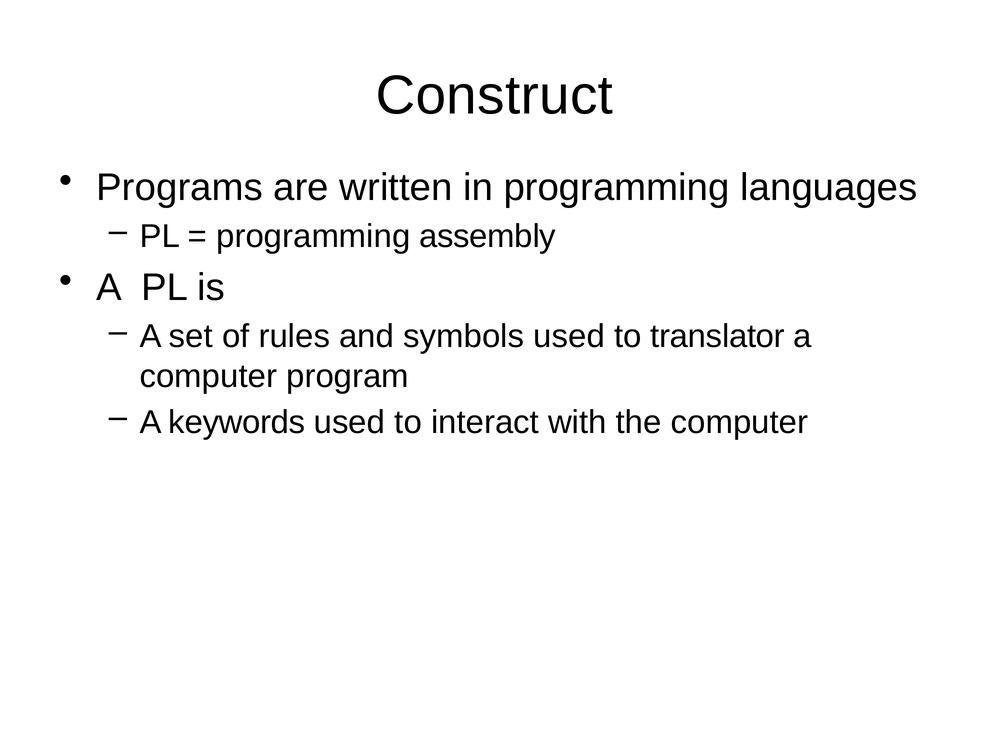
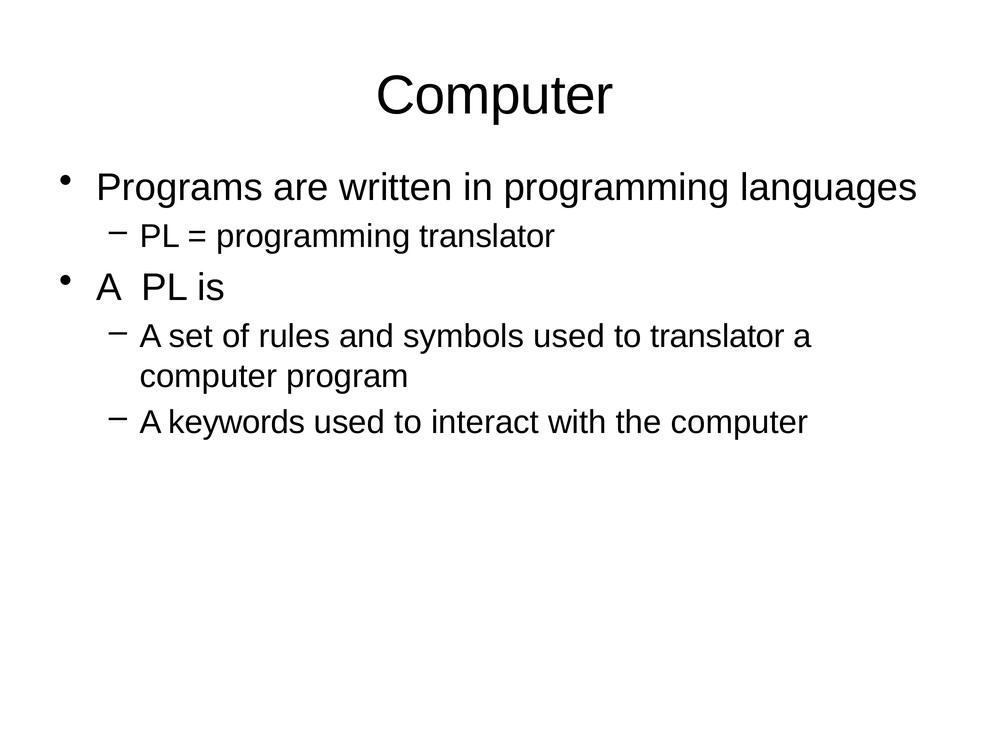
Construct at (494, 95): Construct -> Computer
programming assembly: assembly -> translator
